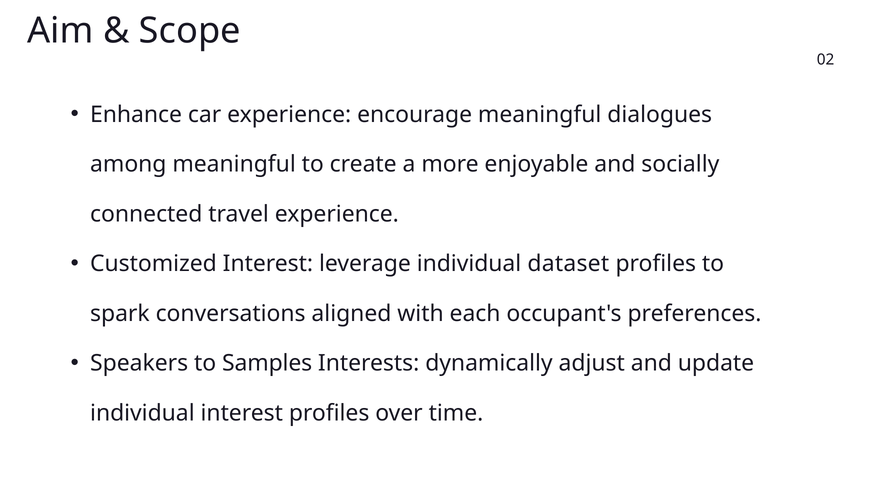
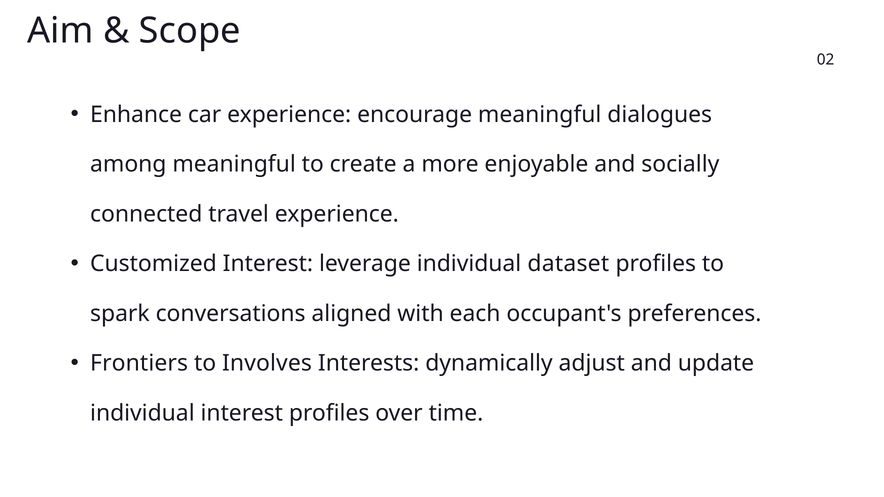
Speakers: Speakers -> Frontiers
Samples: Samples -> Involves
